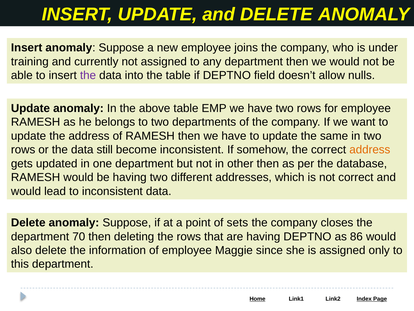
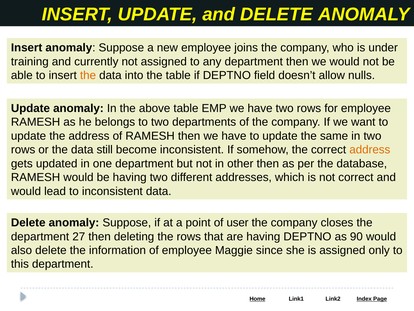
the at (88, 75) colour: purple -> orange
sets: sets -> user
70: 70 -> 27
86: 86 -> 90
